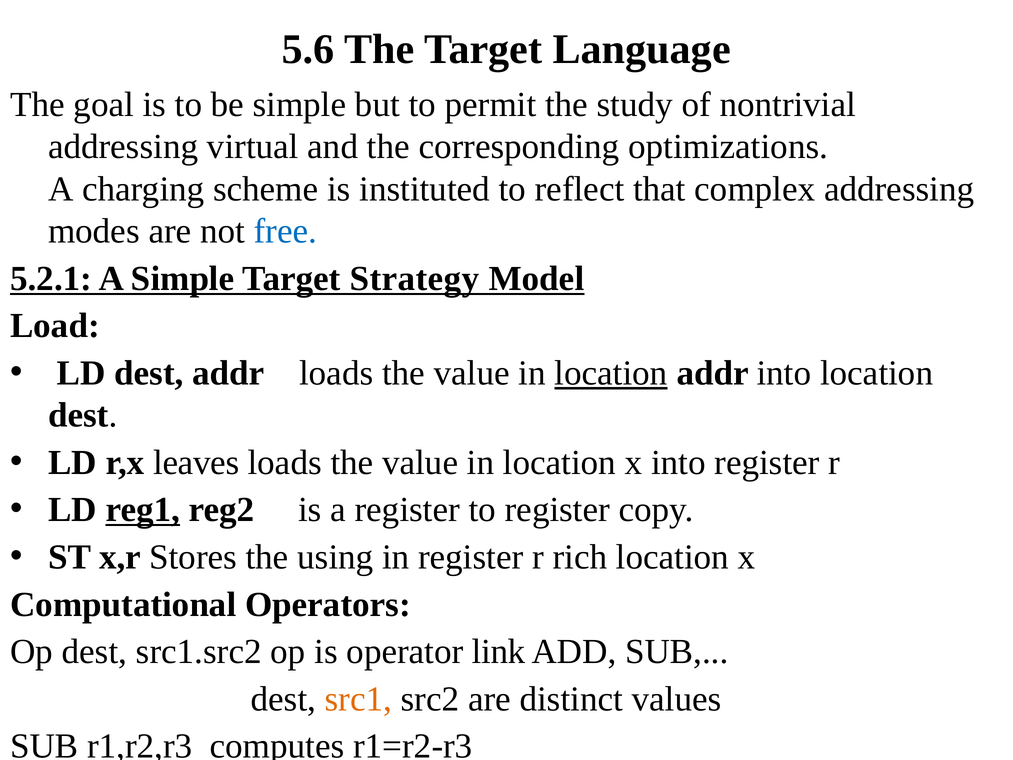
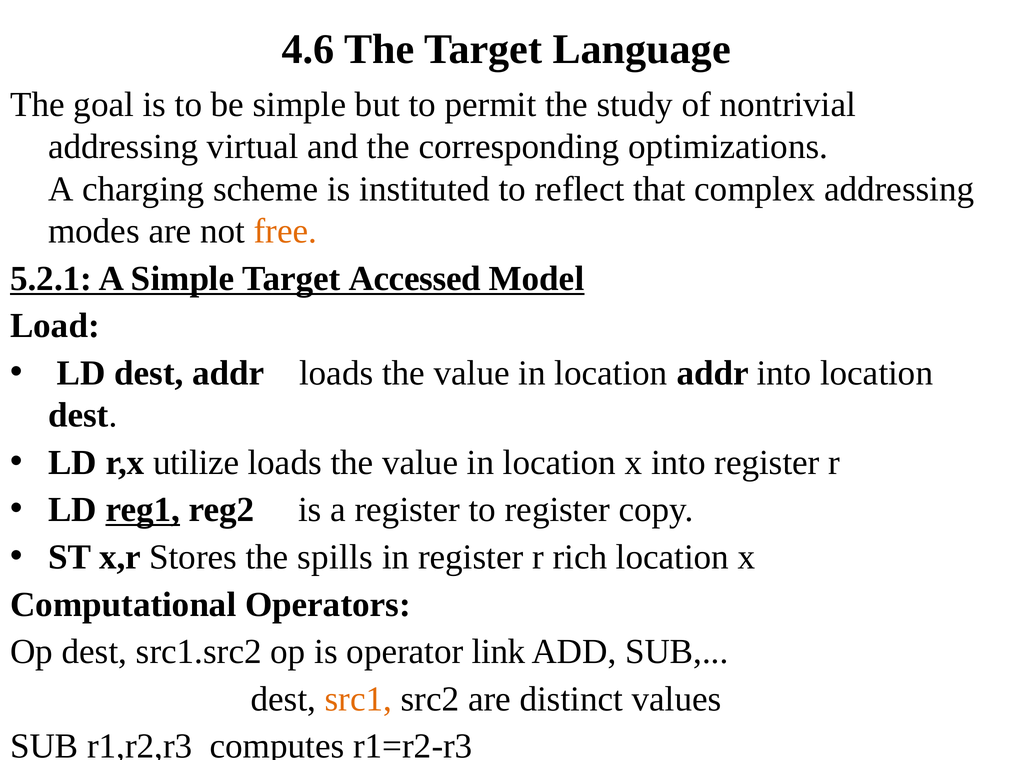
5.6: 5.6 -> 4.6
free colour: blue -> orange
Strategy: Strategy -> Accessed
location at (611, 373) underline: present -> none
leaves: leaves -> utilize
using: using -> spills
